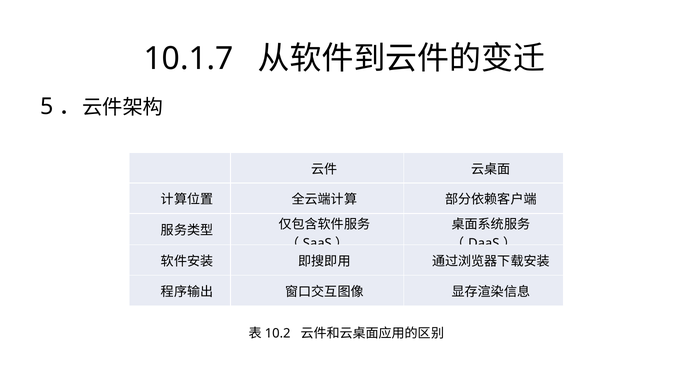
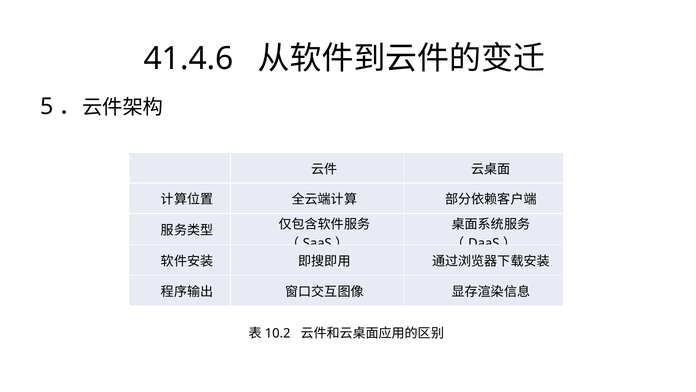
10.1.7: 10.1.7 -> 41.4.6
